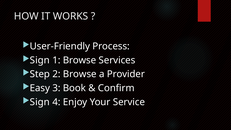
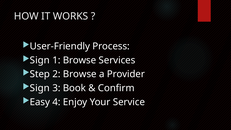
Easy at (40, 88): Easy -> Sign
Sign at (40, 102): Sign -> Easy
